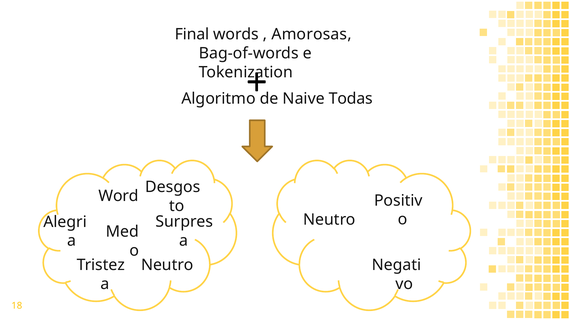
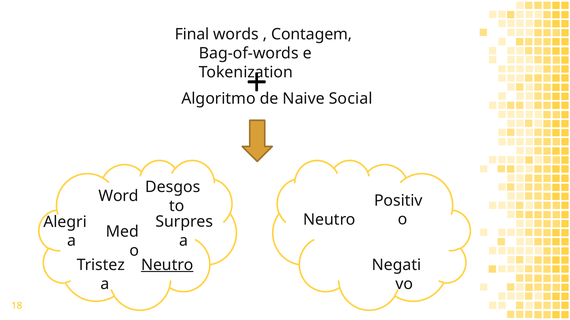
Amorosas: Amorosas -> Contagem
Todas: Todas -> Social
Neutro at (167, 265) underline: none -> present
